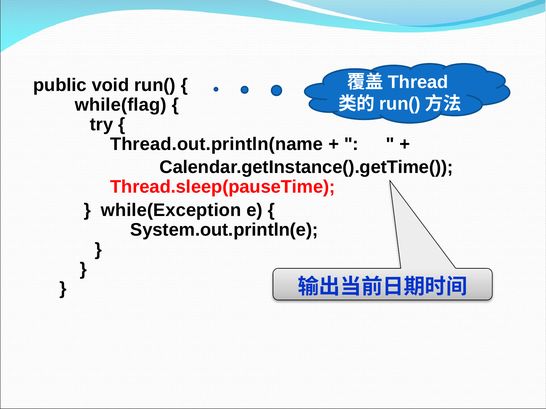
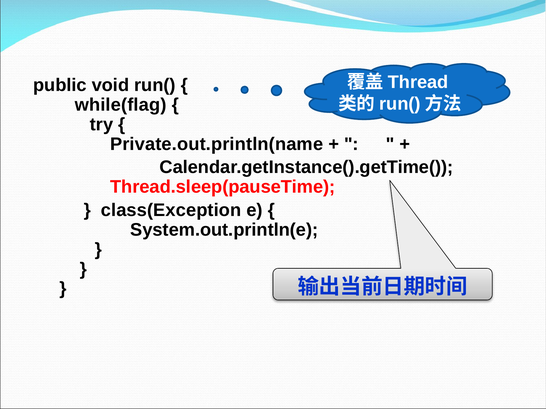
Thread.out.println(name: Thread.out.println(name -> Private.out.println(name
while(Exception: while(Exception -> class(Exception
